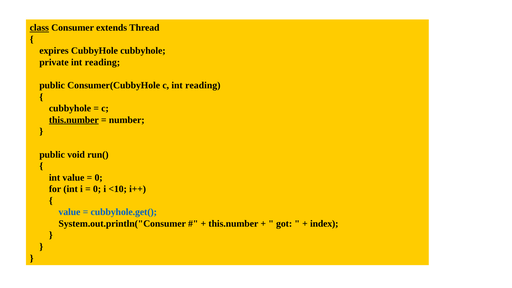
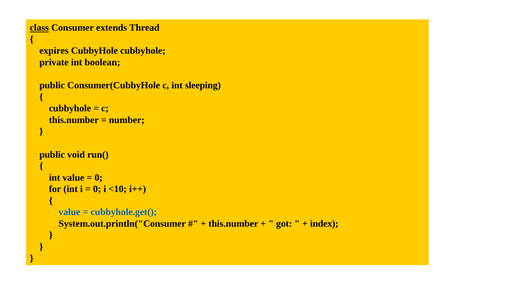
private int reading: reading -> boolean
c int reading: reading -> sleeping
this.number at (74, 120) underline: present -> none
